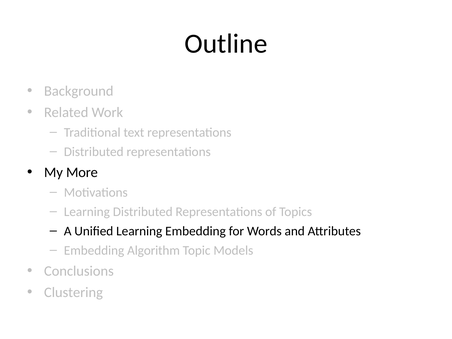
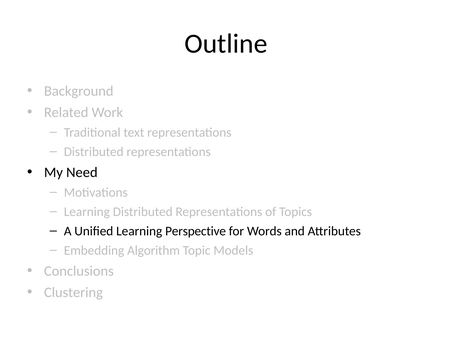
More: More -> Need
Learning Embedding: Embedding -> Perspective
